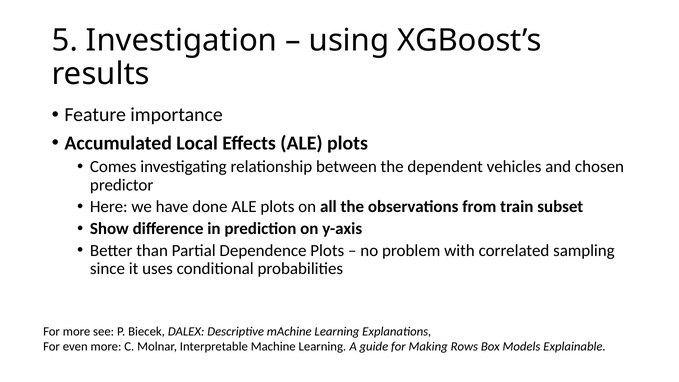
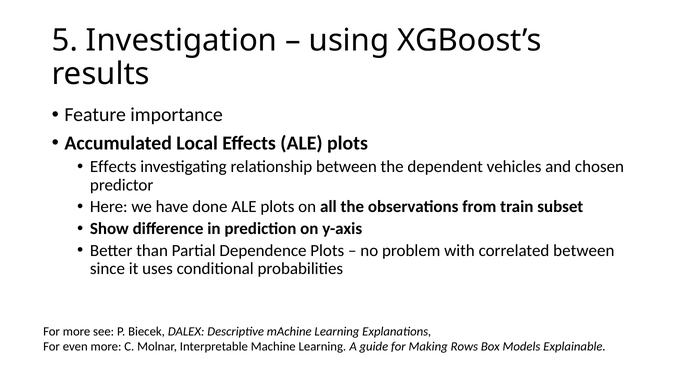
Comes at (113, 167): Comes -> Effects
correlated sampling: sampling -> between
